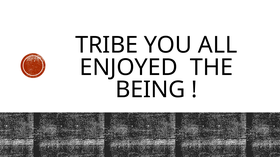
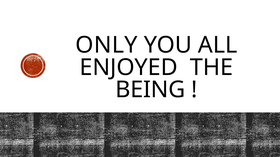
TRIBE: TRIBE -> ONLY
